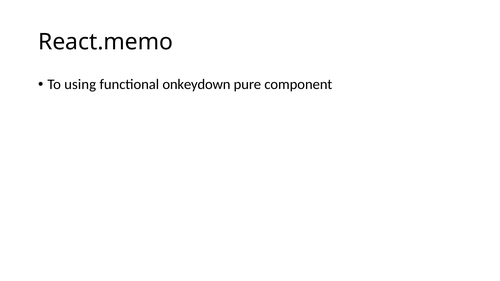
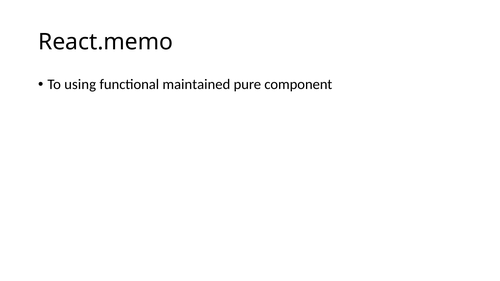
onkeydown: onkeydown -> maintained
